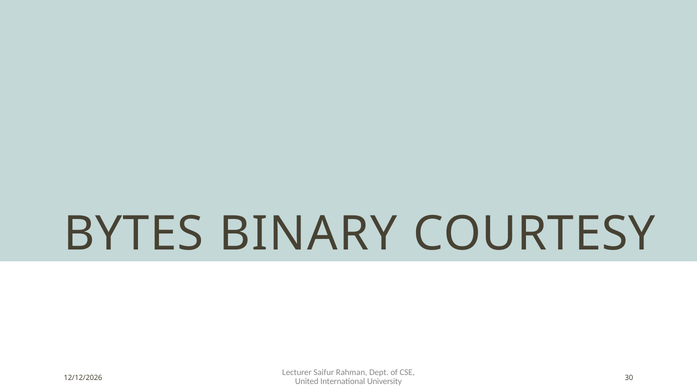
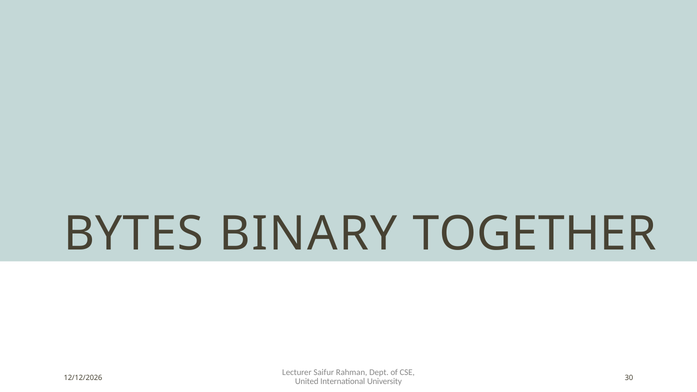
COURTESY: COURTESY -> TOGETHER
